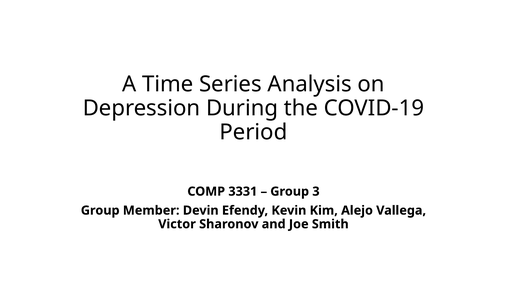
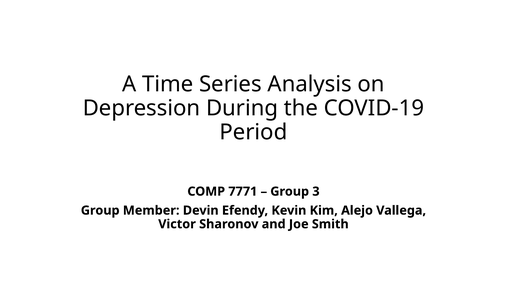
3331: 3331 -> 7771
